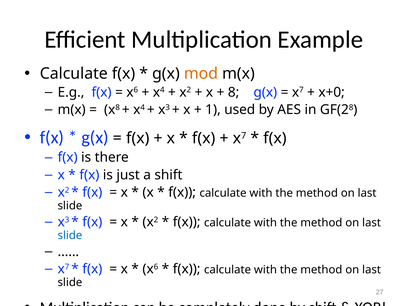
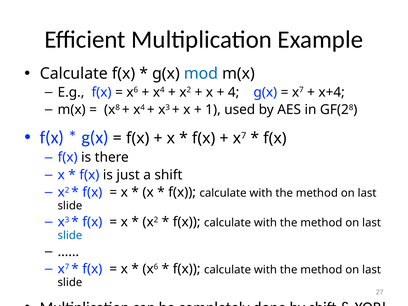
mod colour: orange -> blue
8: 8 -> 4
x+0: x+0 -> x+4
